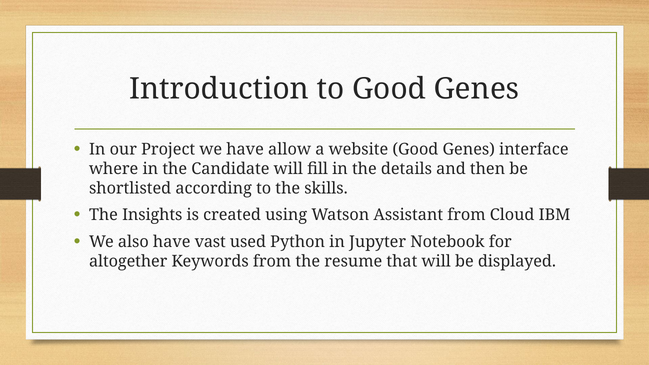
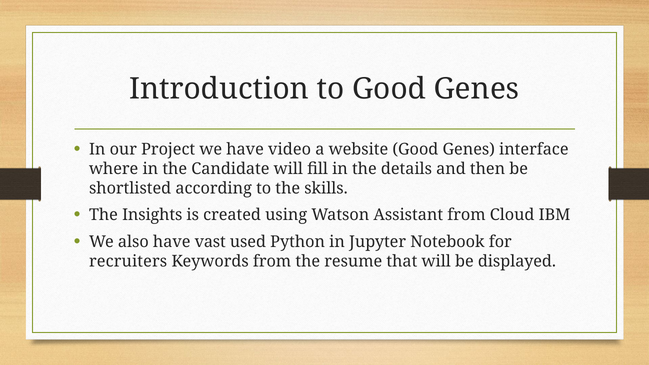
allow: allow -> video
altogether: altogether -> recruiters
